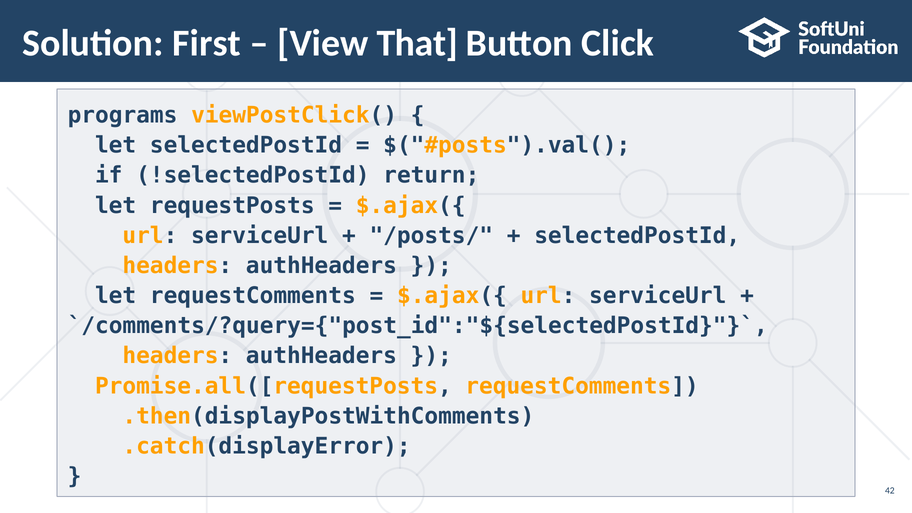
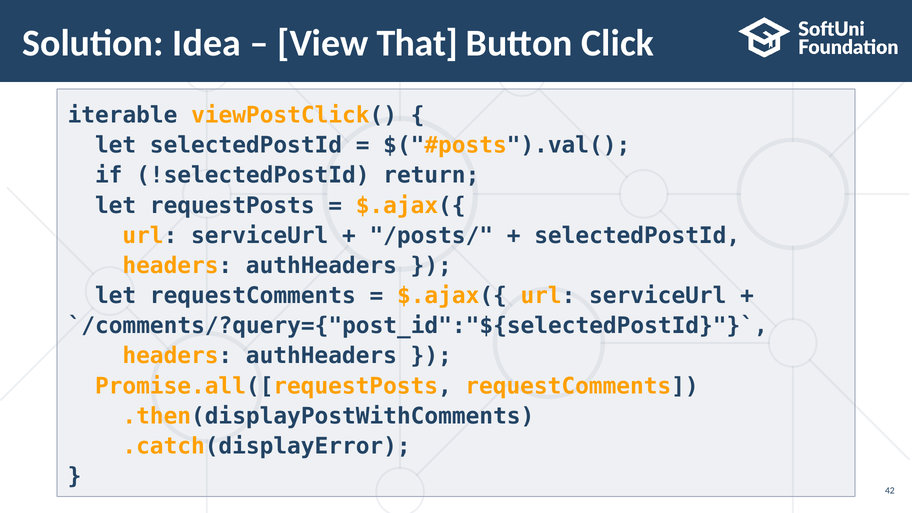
First: First -> Idea
programs: programs -> iterable
